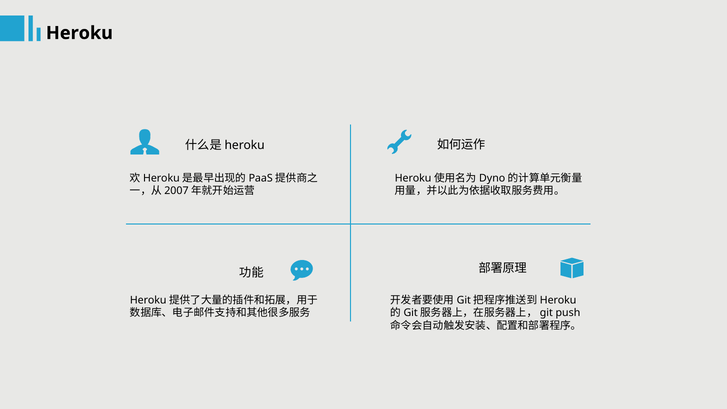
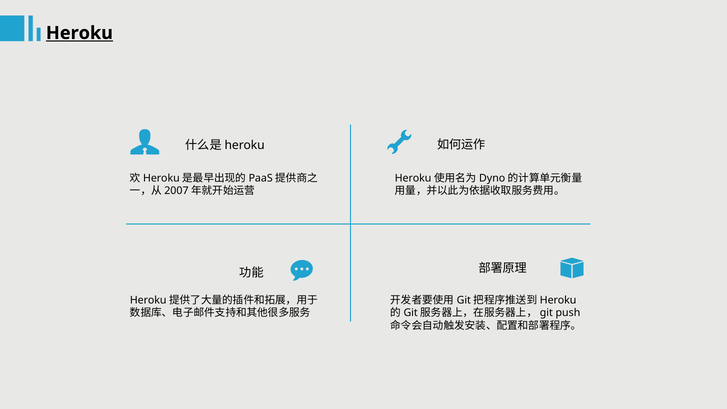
Heroku underline: none -> present
